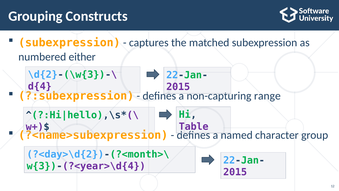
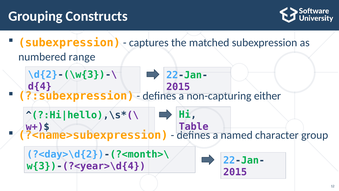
either: either -> range
range: range -> either
